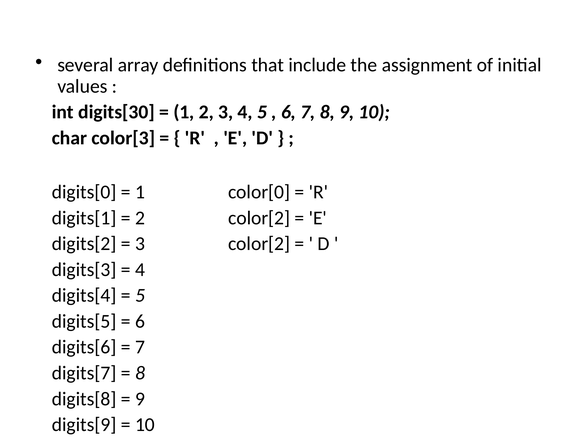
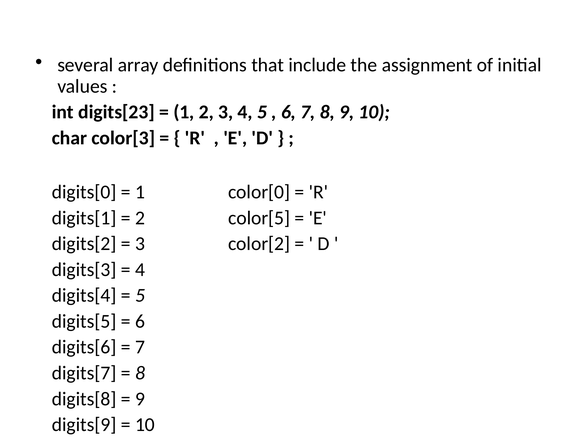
digits[30: digits[30 -> digits[23
2 color[2: color[2 -> color[5
